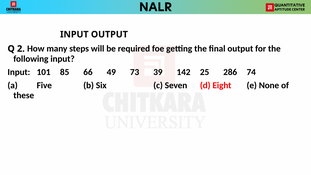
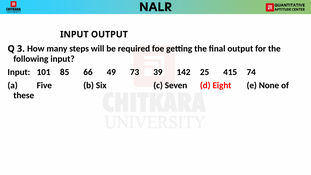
2: 2 -> 3
286: 286 -> 415
